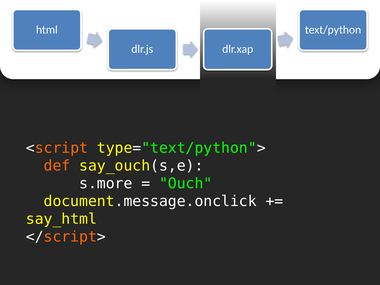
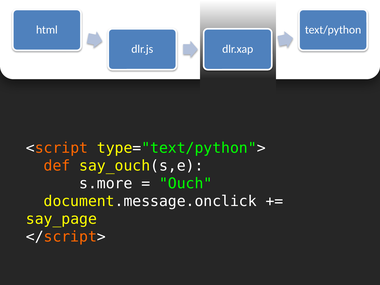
say_html: say_html -> say_page
